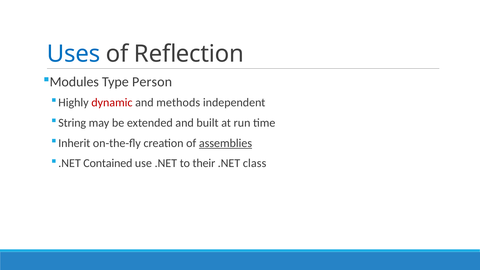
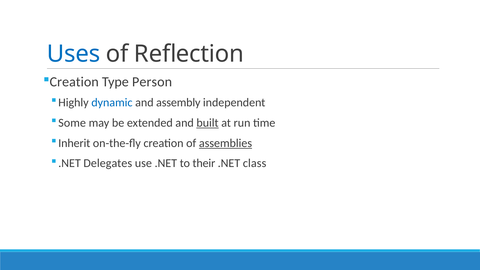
Modules at (74, 82): Modules -> Creation
dynamic colour: red -> blue
methods: methods -> assembly
String: String -> Some
built underline: none -> present
Contained: Contained -> Delegates
